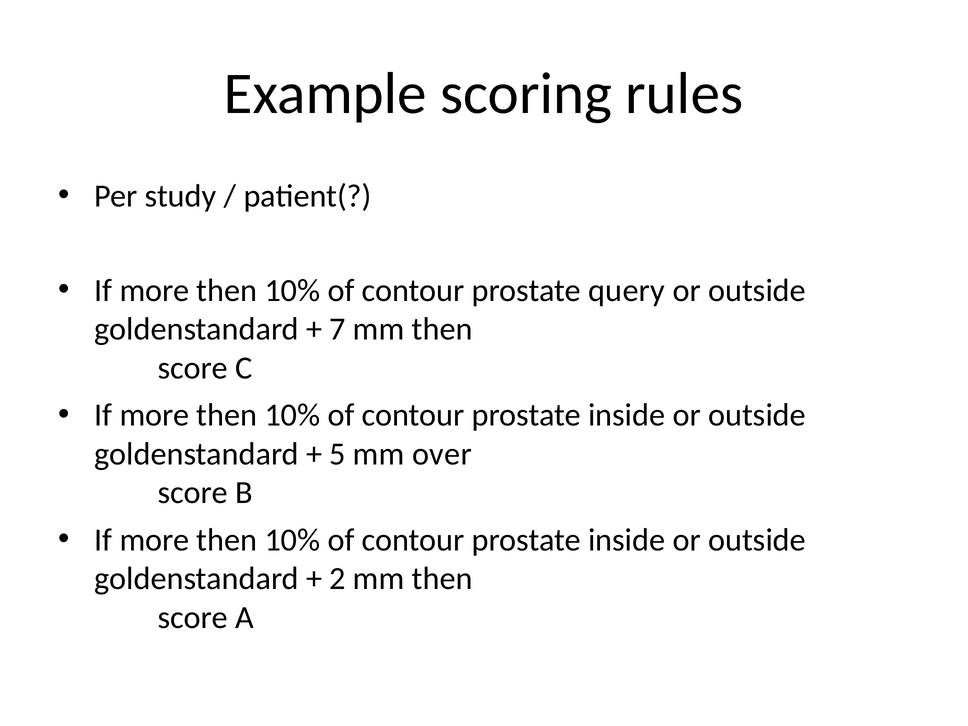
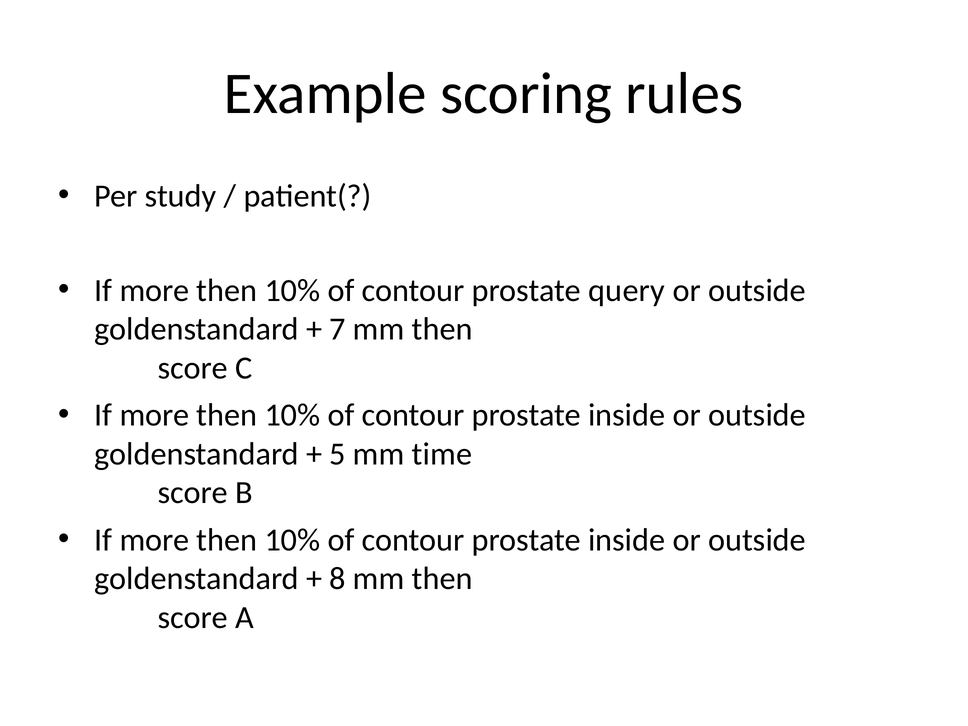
over: over -> time
2: 2 -> 8
